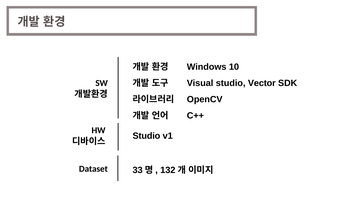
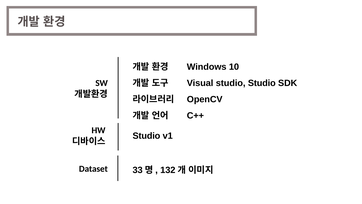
studio Vector: Vector -> Studio
